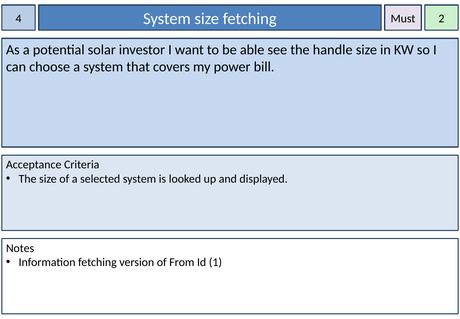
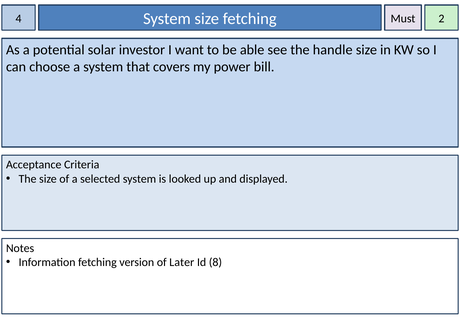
From: From -> Later
1: 1 -> 8
